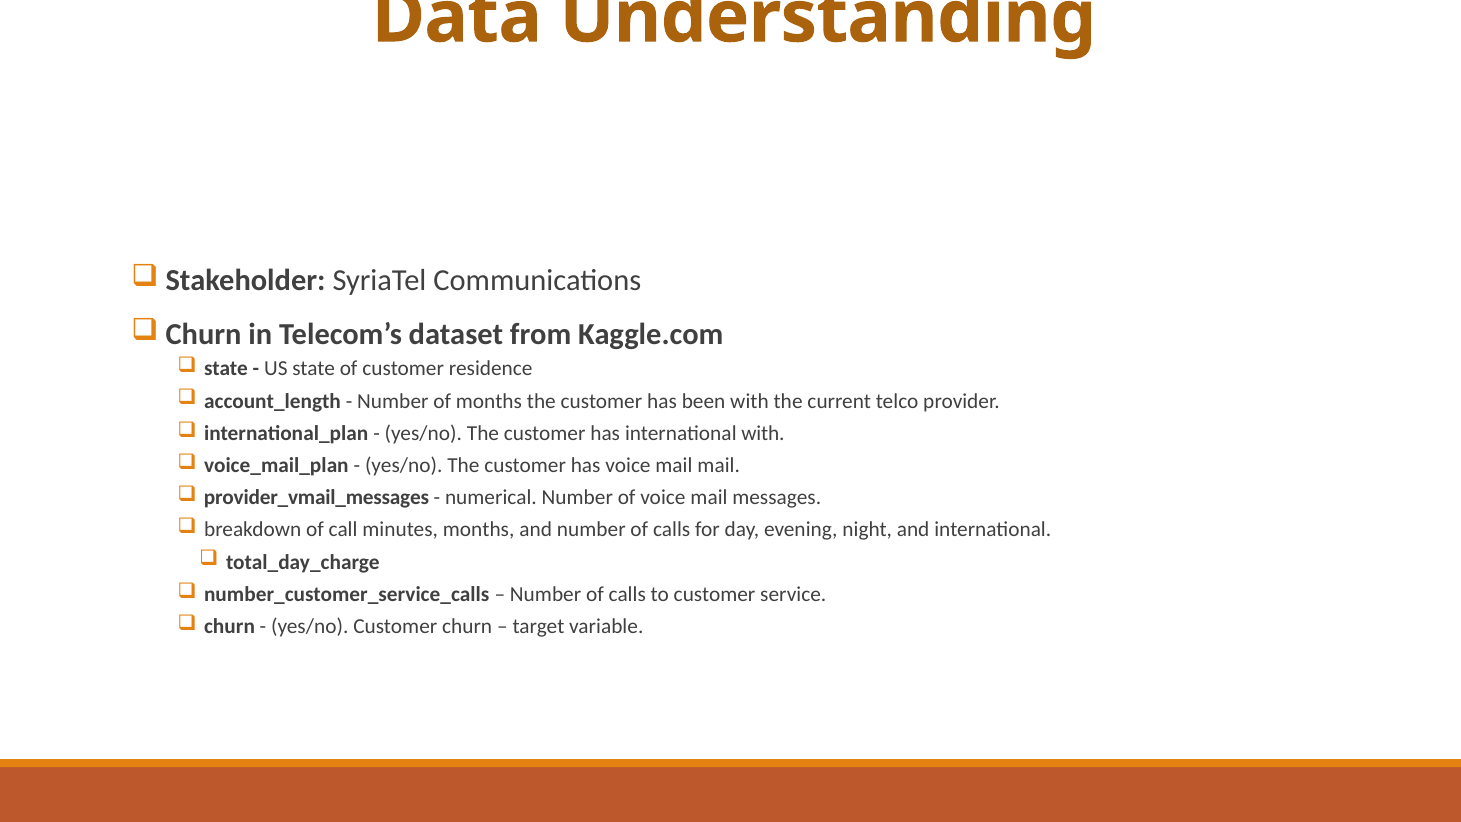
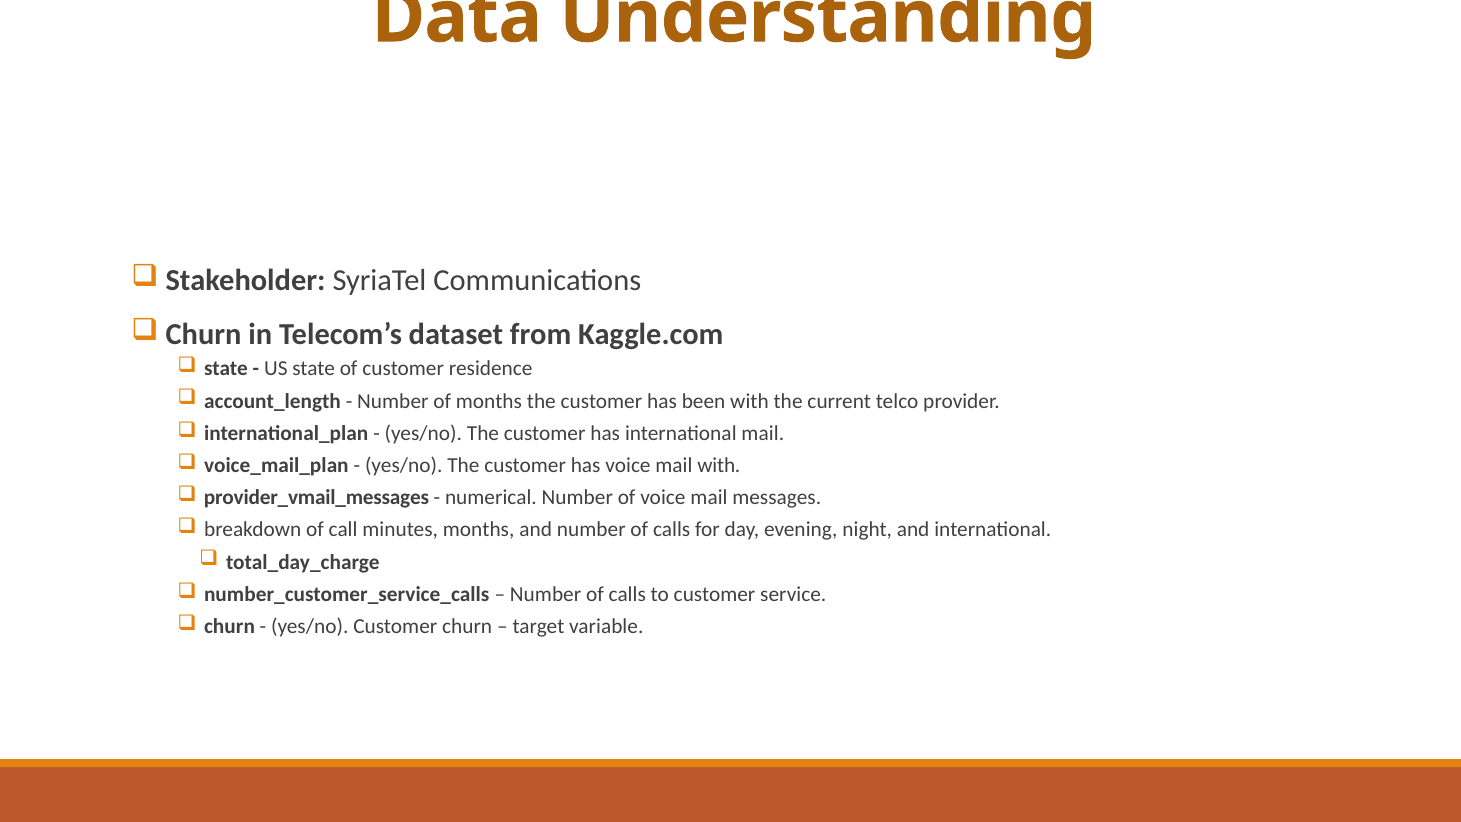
international with: with -> mail
mail mail: mail -> with
